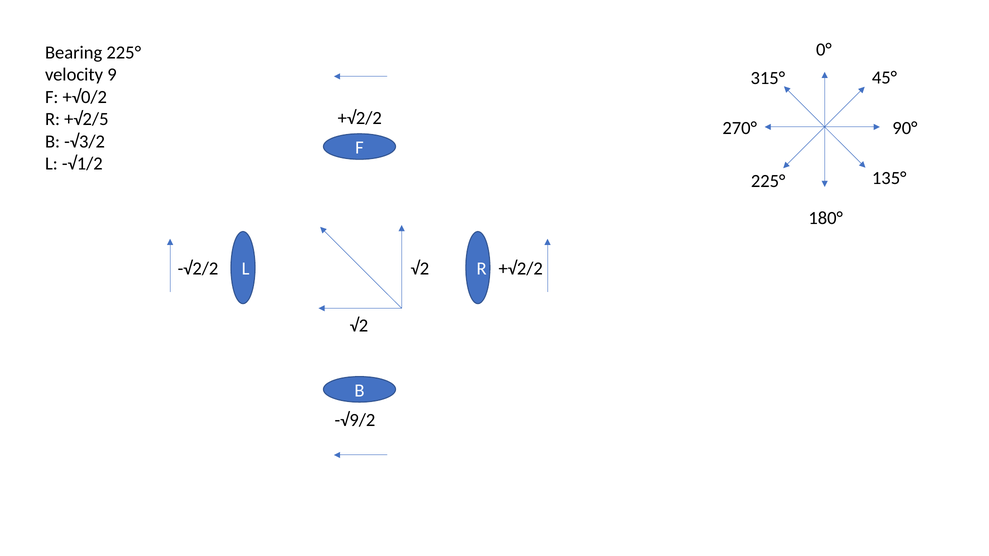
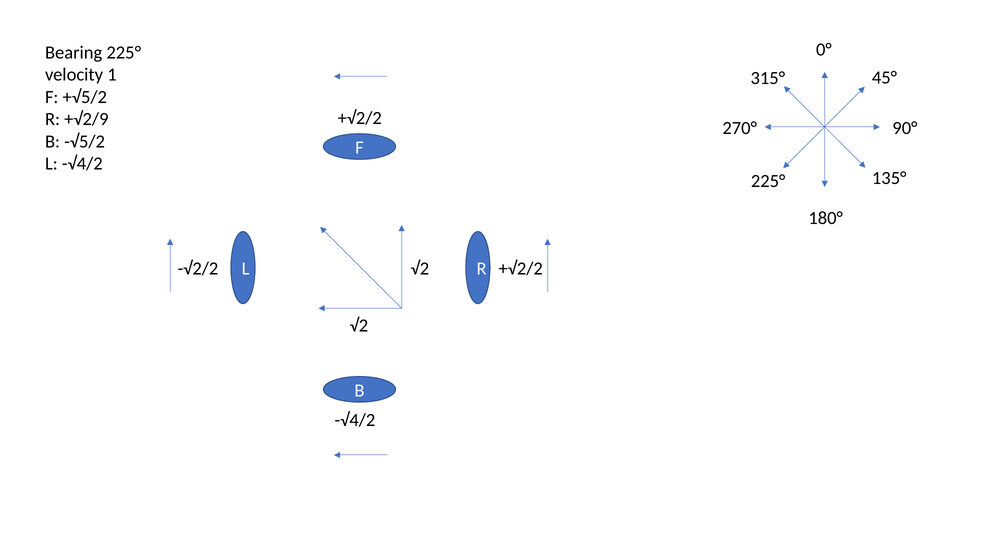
9: 9 -> 1
+√0/2: +√0/2 -> +√5/2
+√2/5: +√2/5 -> +√2/9
-√3/2: -√3/2 -> -√5/2
L -√1/2: -√1/2 -> -√4/2
-√9/2 at (355, 421): -√9/2 -> -√4/2
